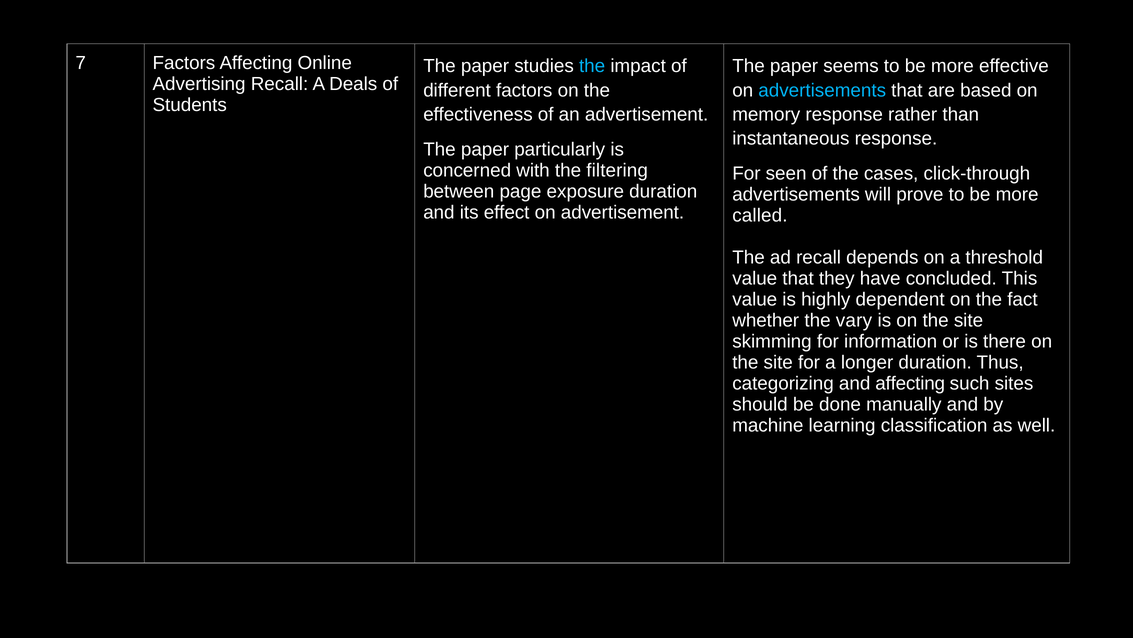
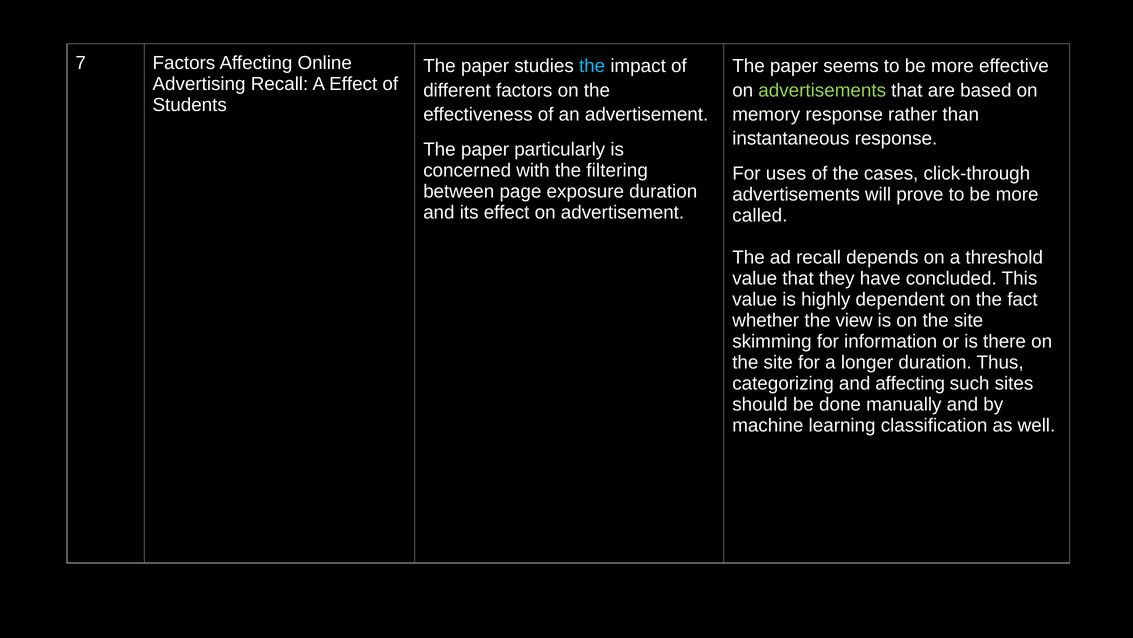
A Deals: Deals -> Effect
advertisements at (822, 90) colour: light blue -> light green
seen: seen -> uses
vary: vary -> view
